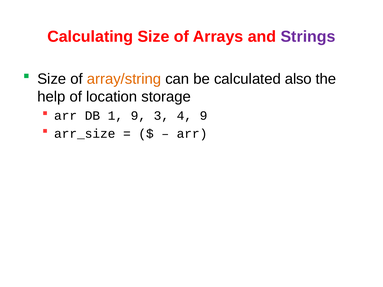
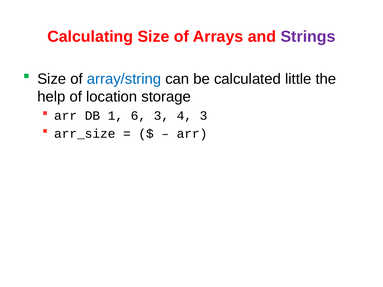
array/string colour: orange -> blue
also: also -> little
1 9: 9 -> 6
4 9: 9 -> 3
